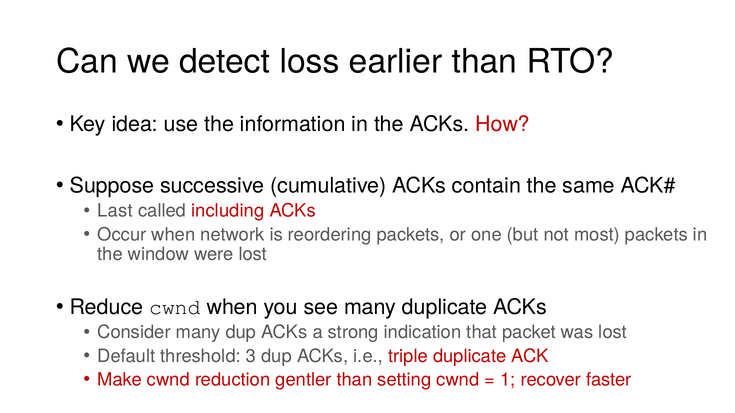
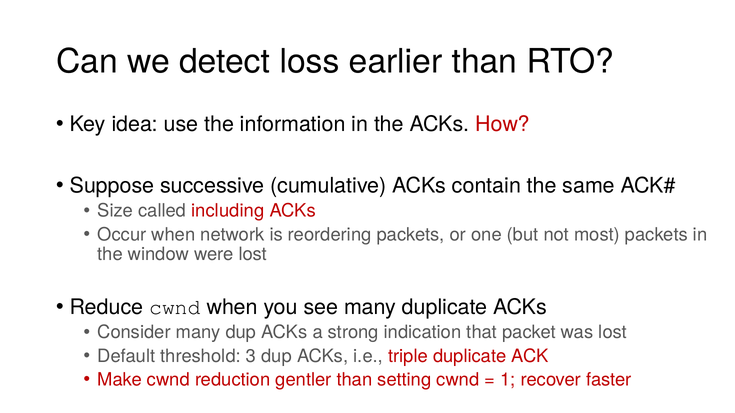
Last: Last -> Size
